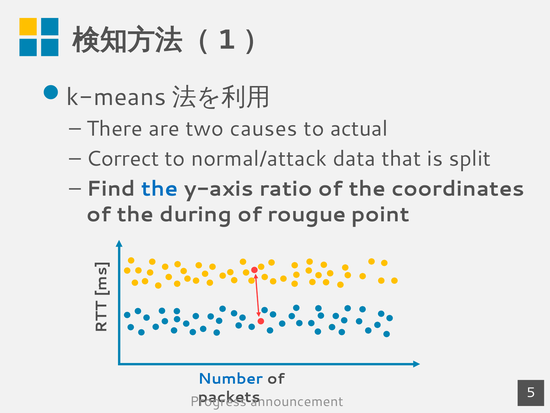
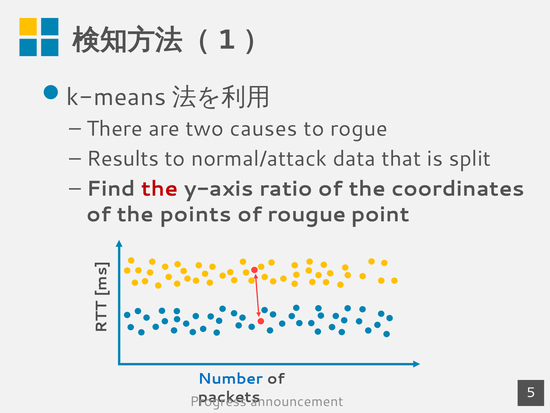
actual: actual -> rogue
Correct: Correct -> Results
the at (160, 188) colour: blue -> red
during: during -> points
